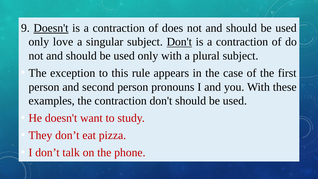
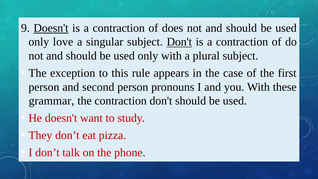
examples: examples -> grammar
